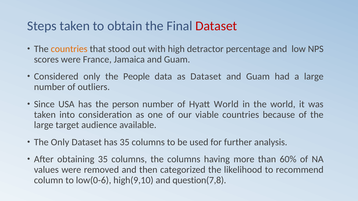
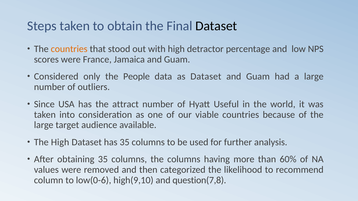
Dataset at (216, 26) colour: red -> black
person: person -> attract
Hyatt World: World -> Useful
The Only: Only -> High
